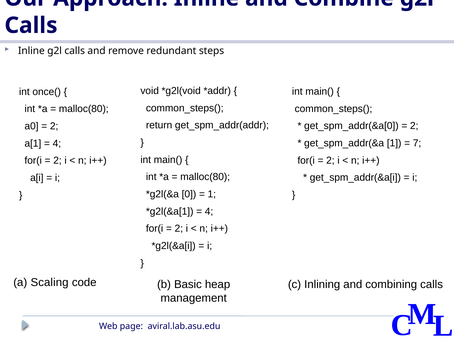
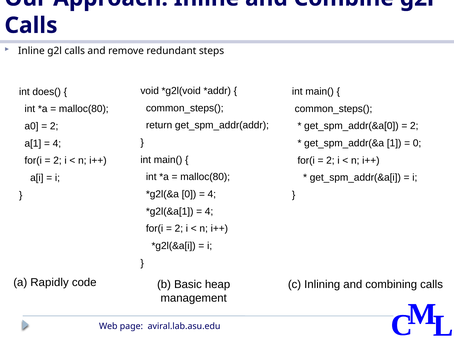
once(: once( -> does(
7 at (417, 143): 7 -> 0
1 at (212, 194): 1 -> 4
Scaling: Scaling -> Rapidly
